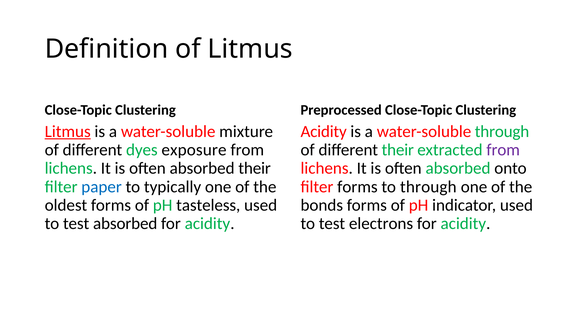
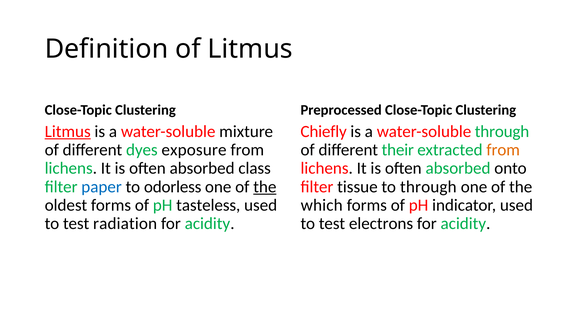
Acidity at (324, 132): Acidity -> Chiefly
from at (503, 150) colour: purple -> orange
absorbed their: their -> class
typically: typically -> odorless
the at (265, 187) underline: none -> present
filter forms: forms -> tissue
bonds: bonds -> which
test absorbed: absorbed -> radiation
